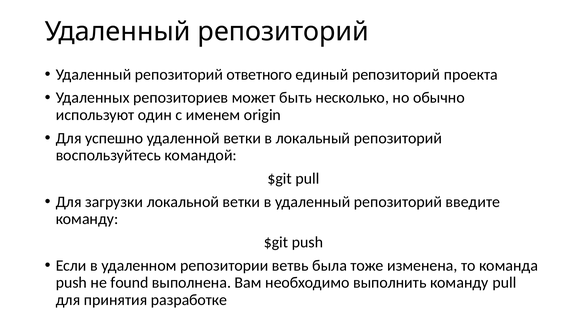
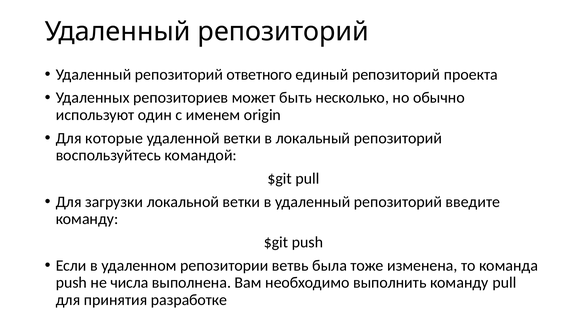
успешно: успешно -> которые
found: found -> числа
